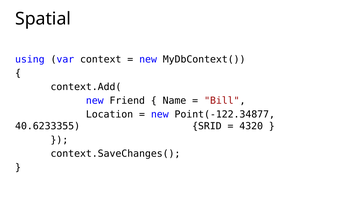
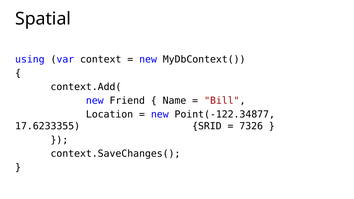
40.6233355: 40.6233355 -> 17.6233355
4320: 4320 -> 7326
